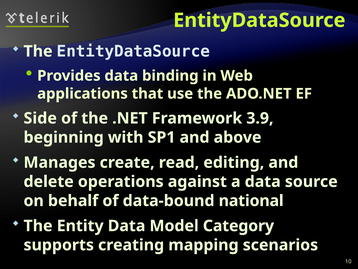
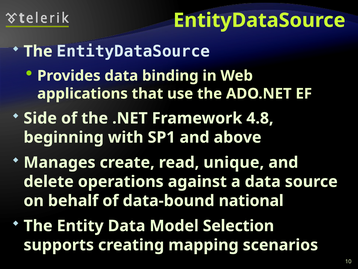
3.9: 3.9 -> 4.8
editing: editing -> unique
Category: Category -> Selection
